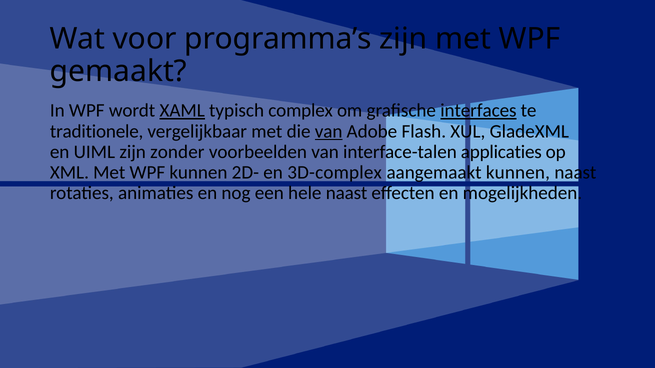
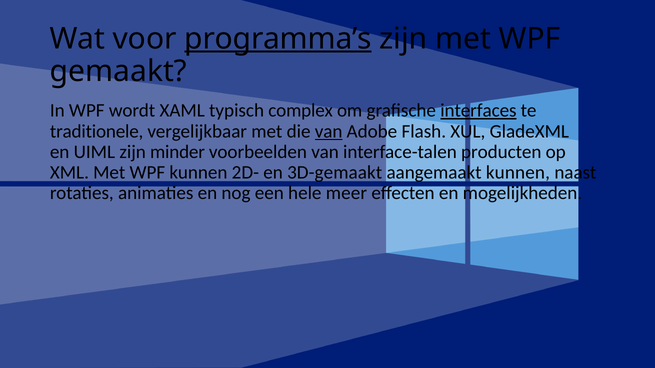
programma’s underline: none -> present
XAML underline: present -> none
zonder: zonder -> minder
applicaties: applicaties -> producten
3D-complex: 3D-complex -> 3D-gemaakt
hele naast: naast -> meer
